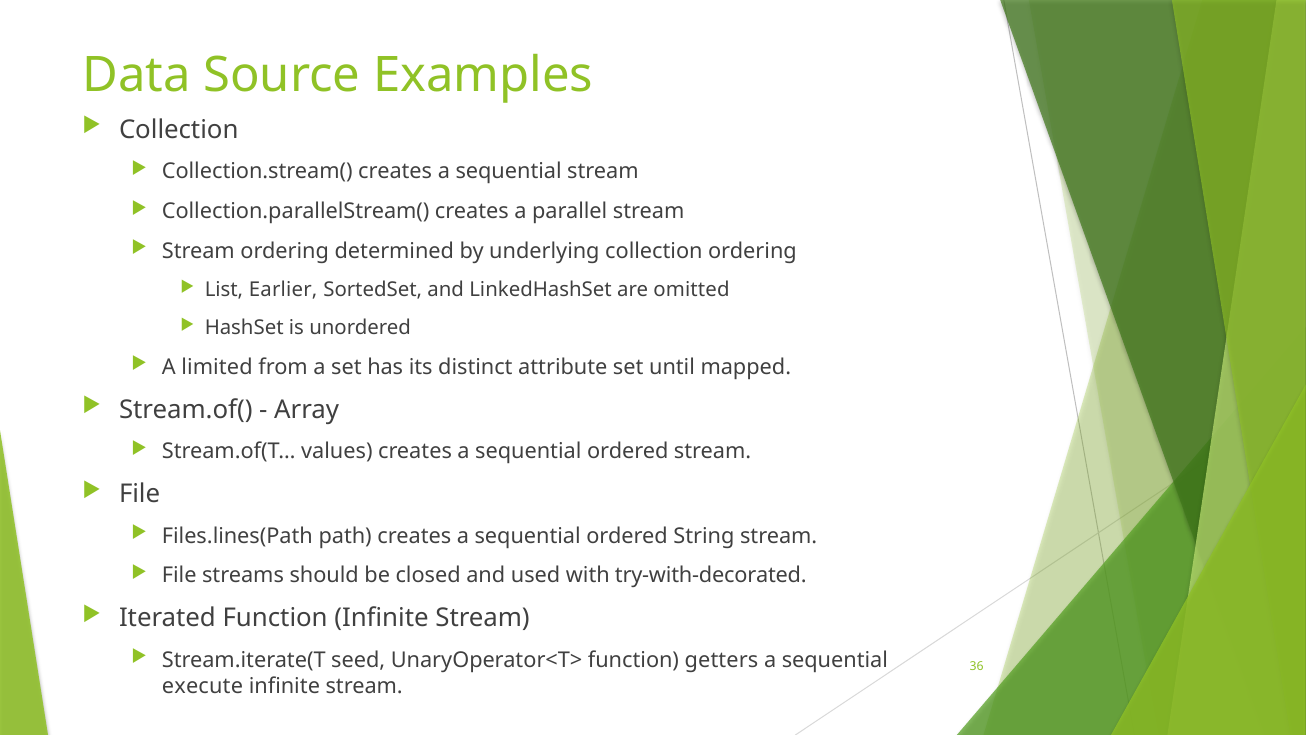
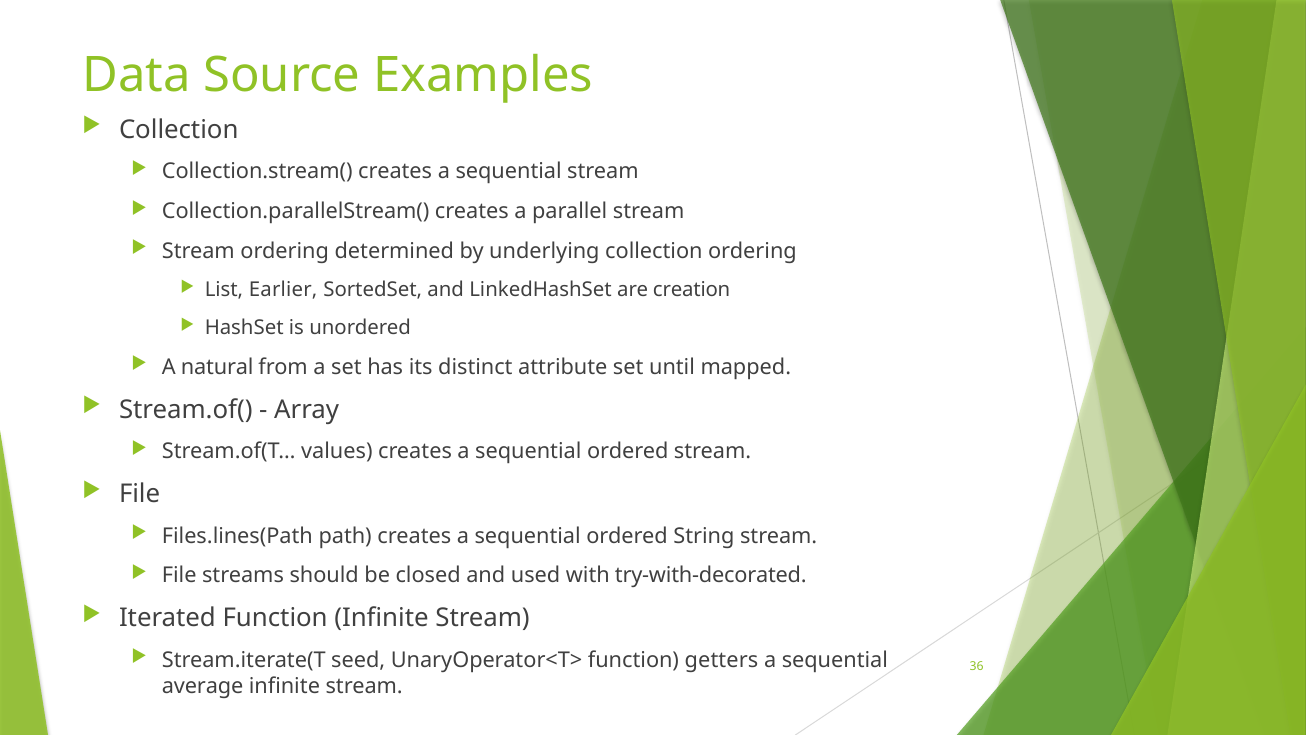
omitted: omitted -> creation
limited: limited -> natural
execute: execute -> average
